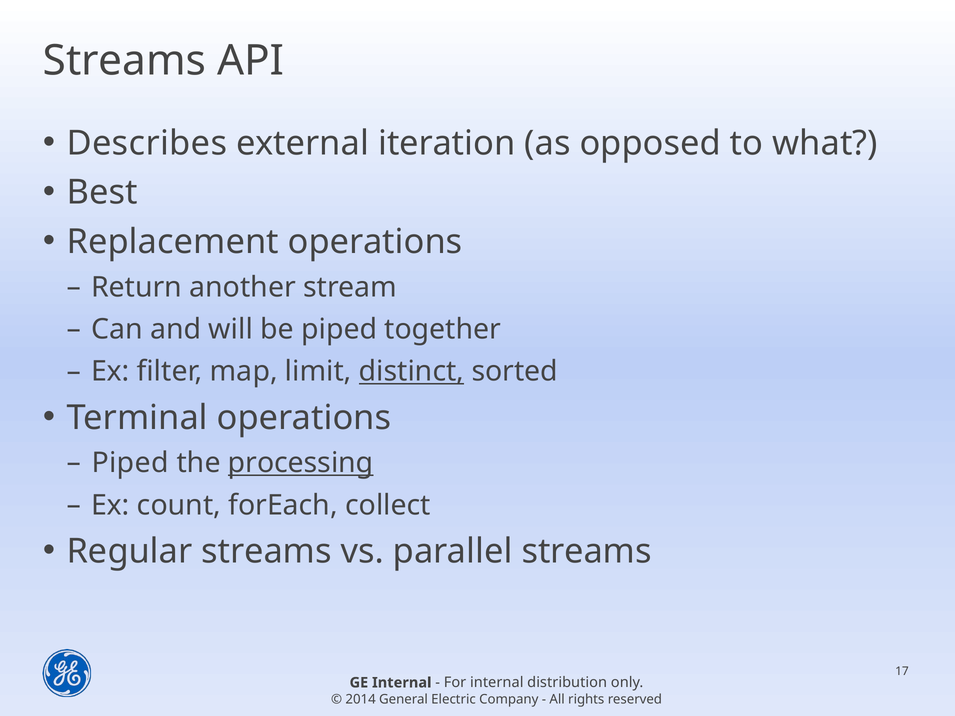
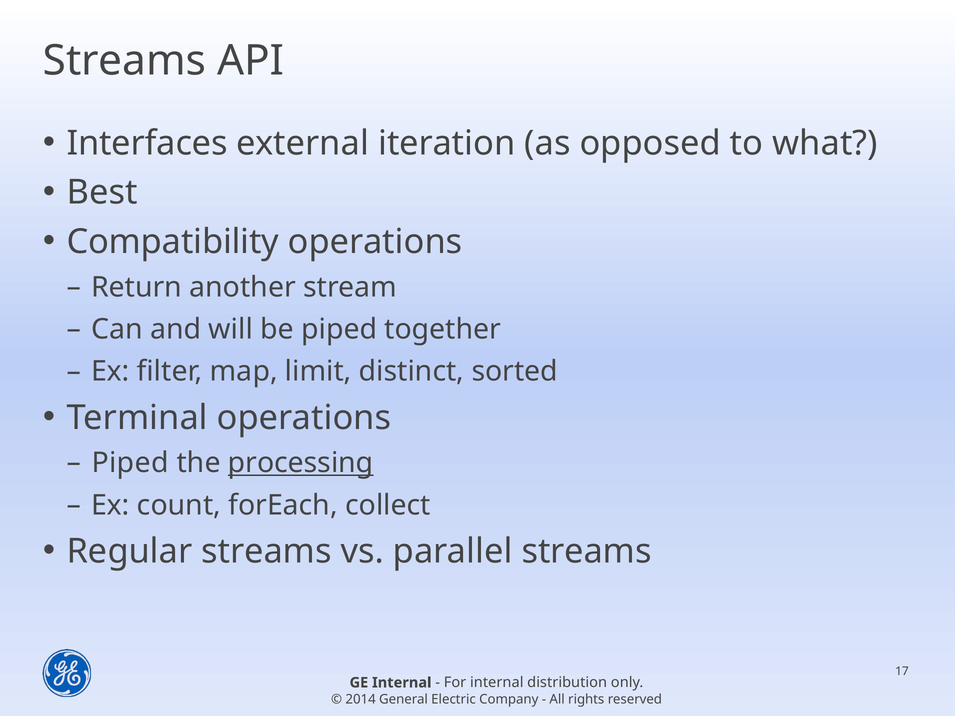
Describes: Describes -> Interfaces
Replacement: Replacement -> Compatibility
distinct underline: present -> none
